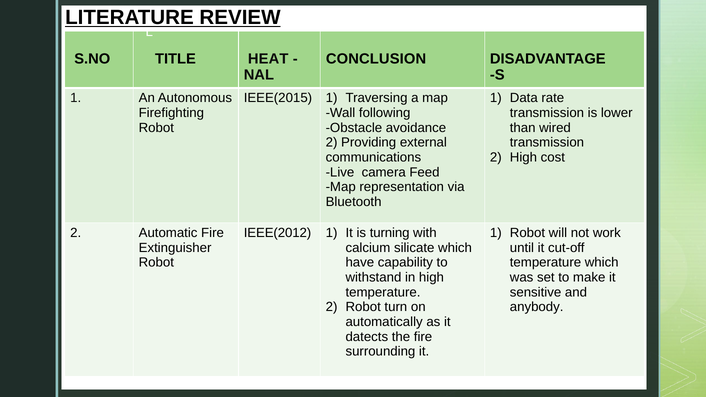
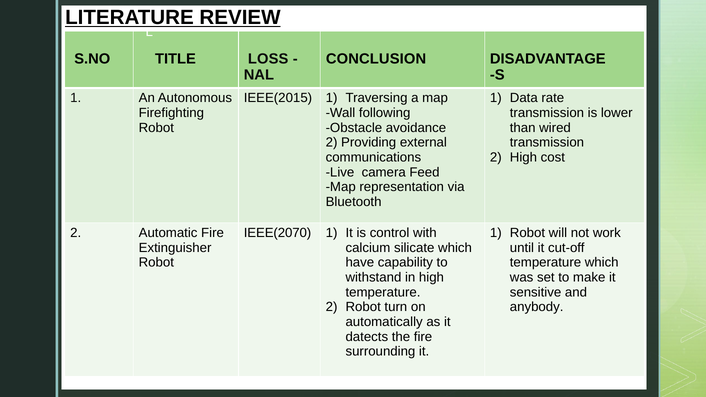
HEAT: HEAT -> LOSS
IEEE(2012: IEEE(2012 -> IEEE(2070
turning: turning -> control
